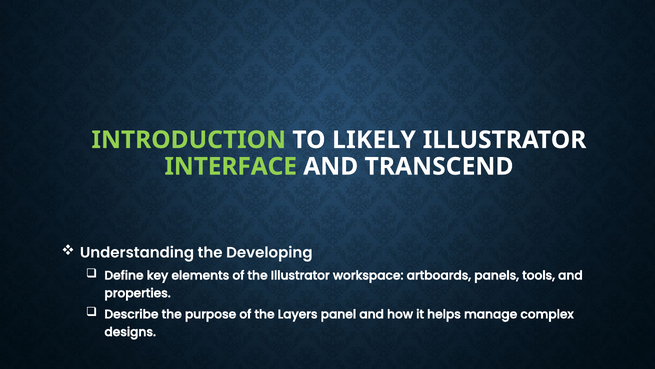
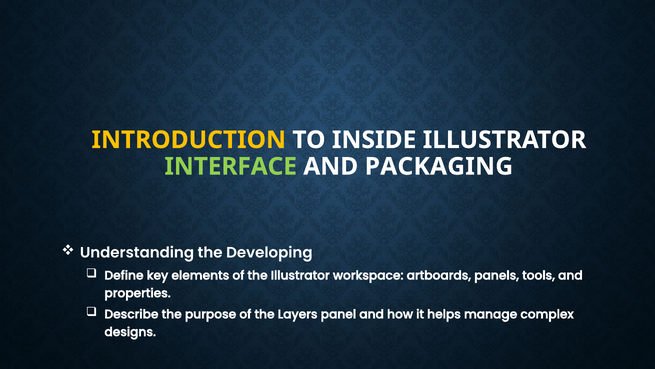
INTRODUCTION colour: light green -> yellow
LIKELY: LIKELY -> INSIDE
TRANSCEND: TRANSCEND -> PACKAGING
